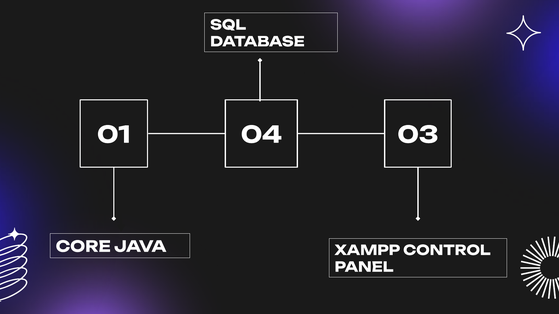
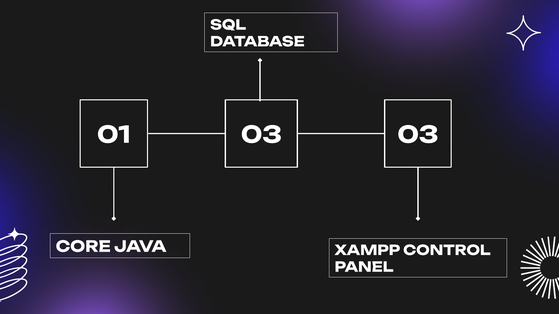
01 04: 04 -> 03
